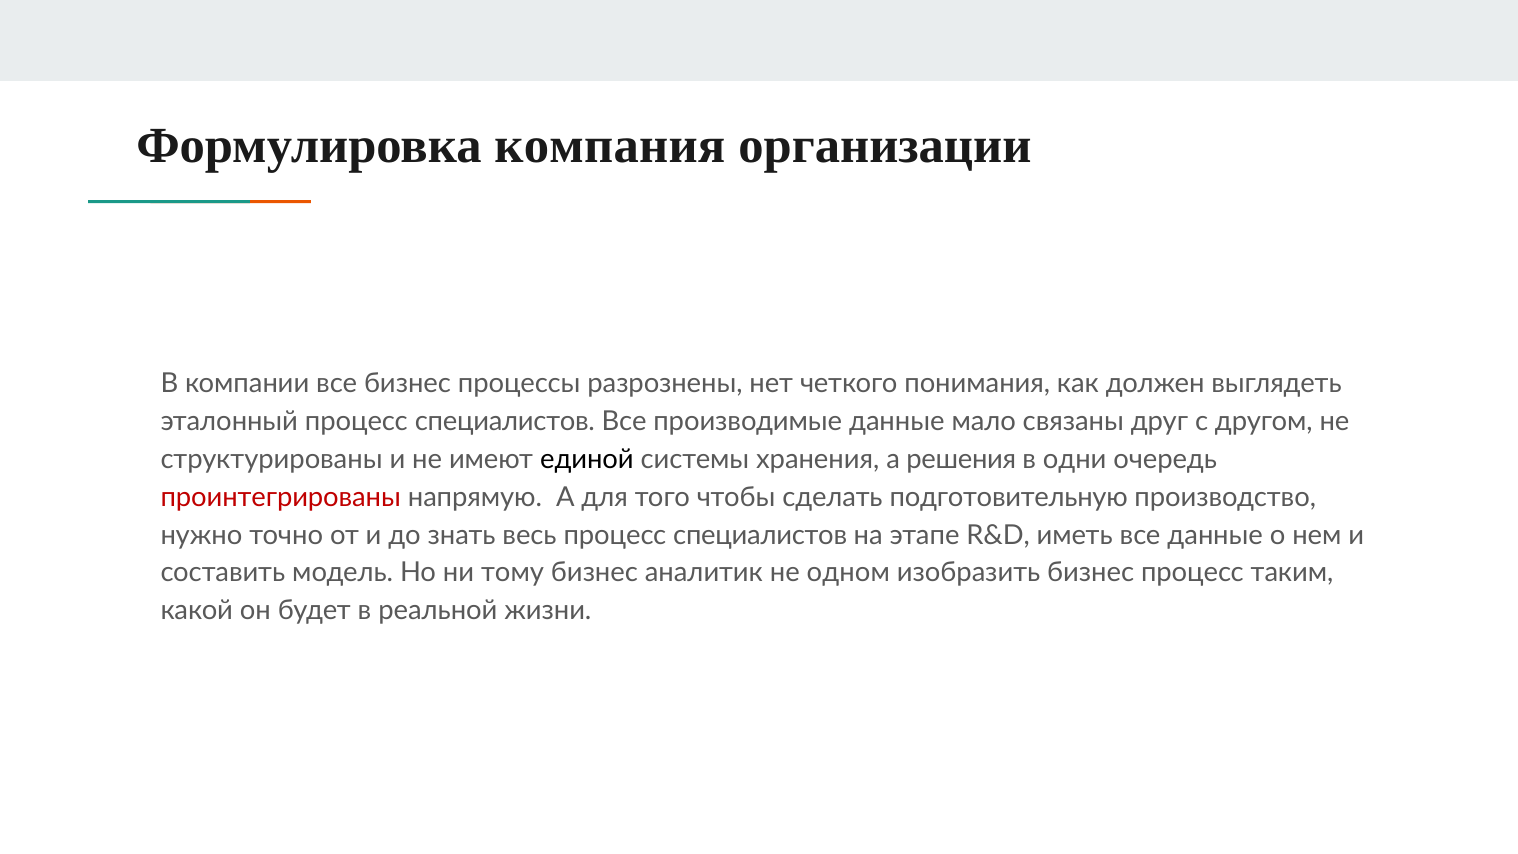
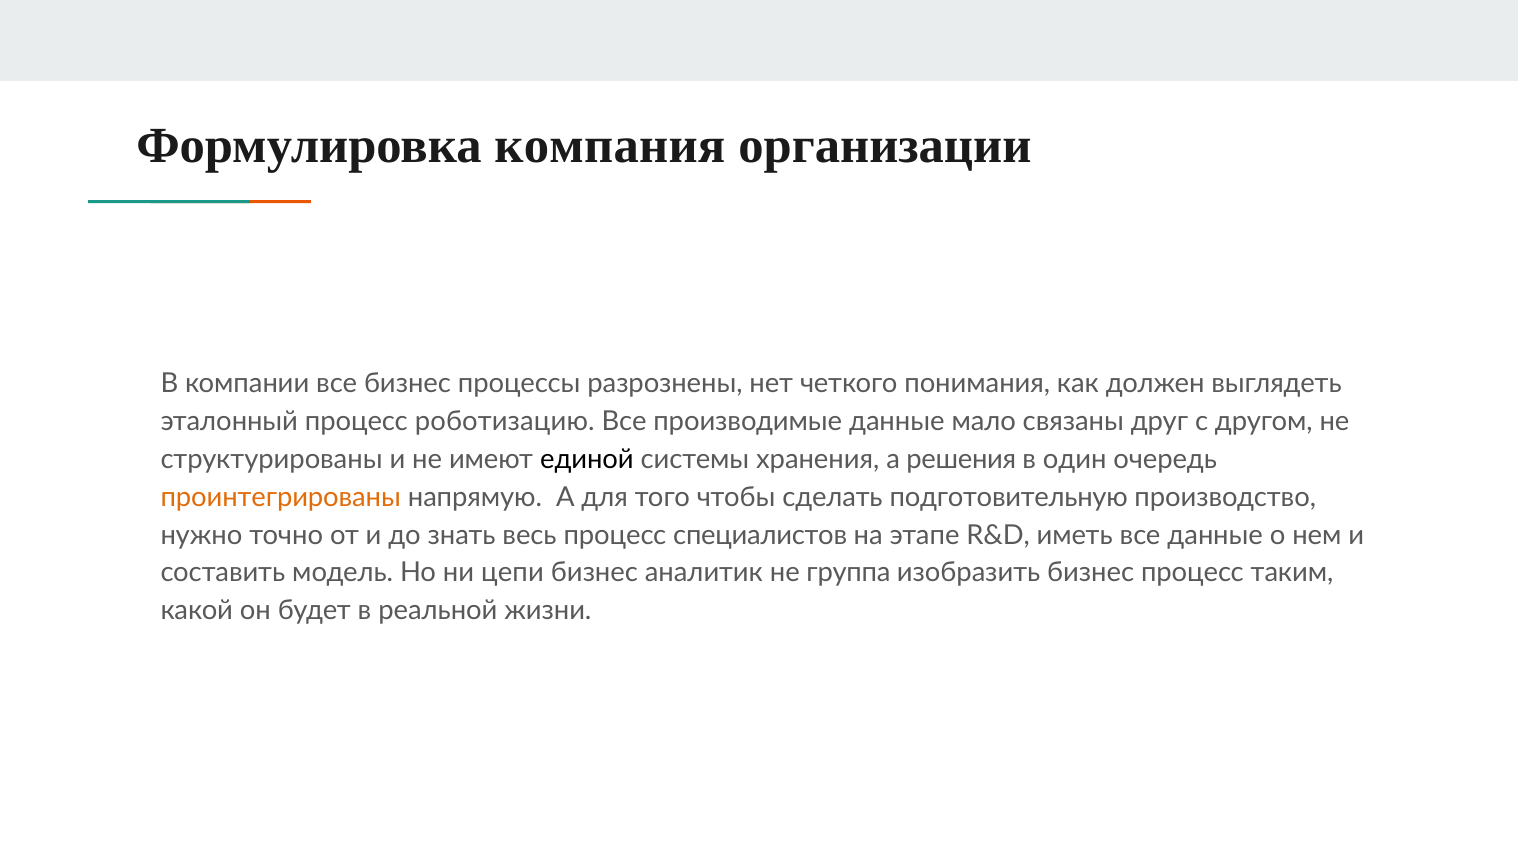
эталонный процесс специалистов: специалистов -> роботизацию
одни: одни -> один
проинтегрированы colour: red -> orange
тому: тому -> цепи
одном: одном -> группа
